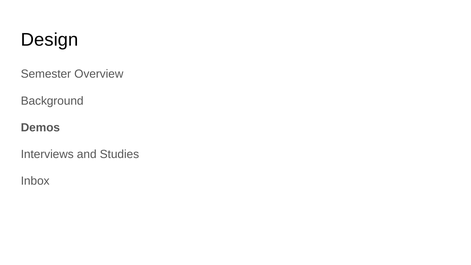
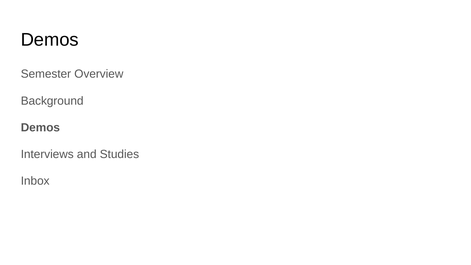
Design at (50, 40): Design -> Demos
